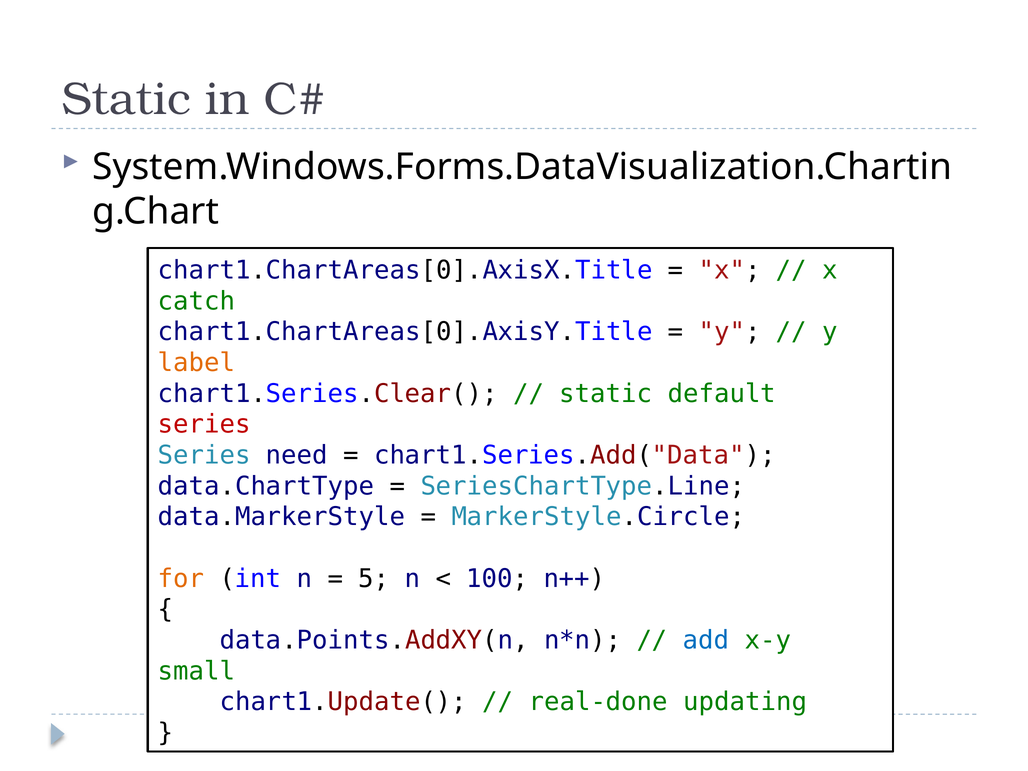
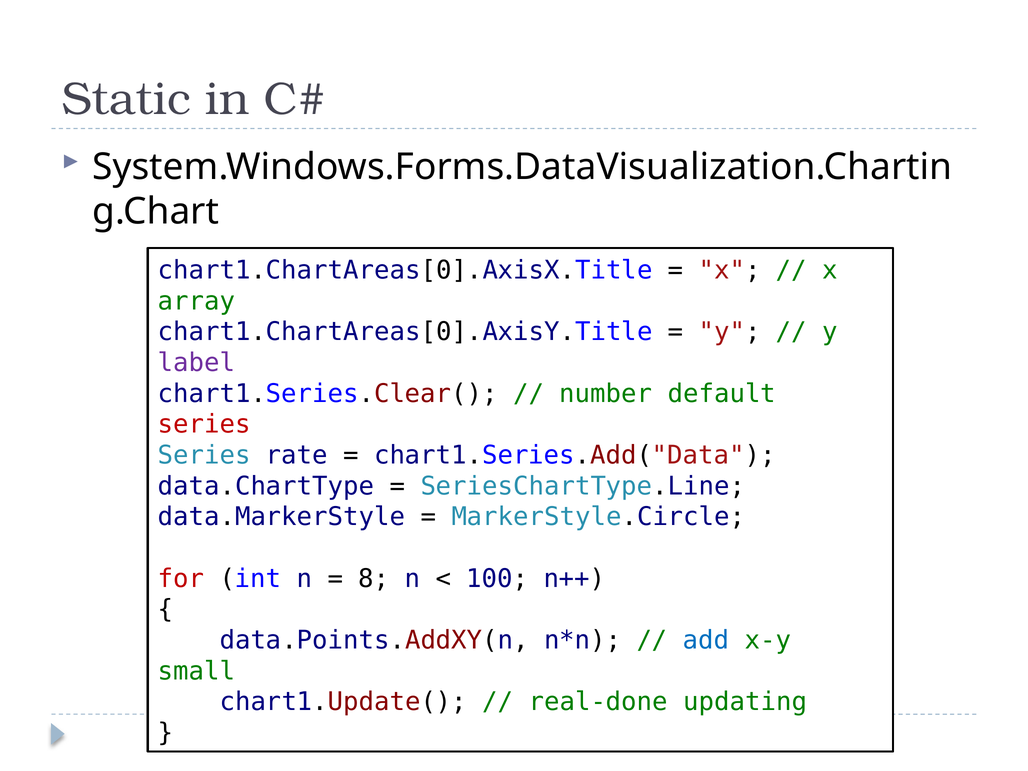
catch: catch -> array
label colour: orange -> purple
static at (606, 394): static -> number
need: need -> rate
for colour: orange -> red
5: 5 -> 8
